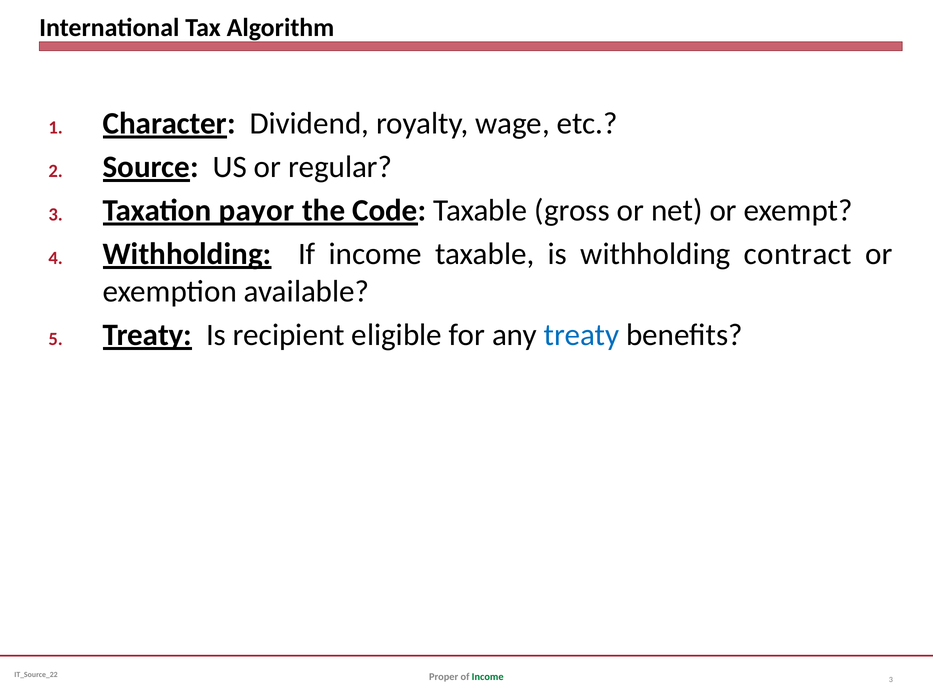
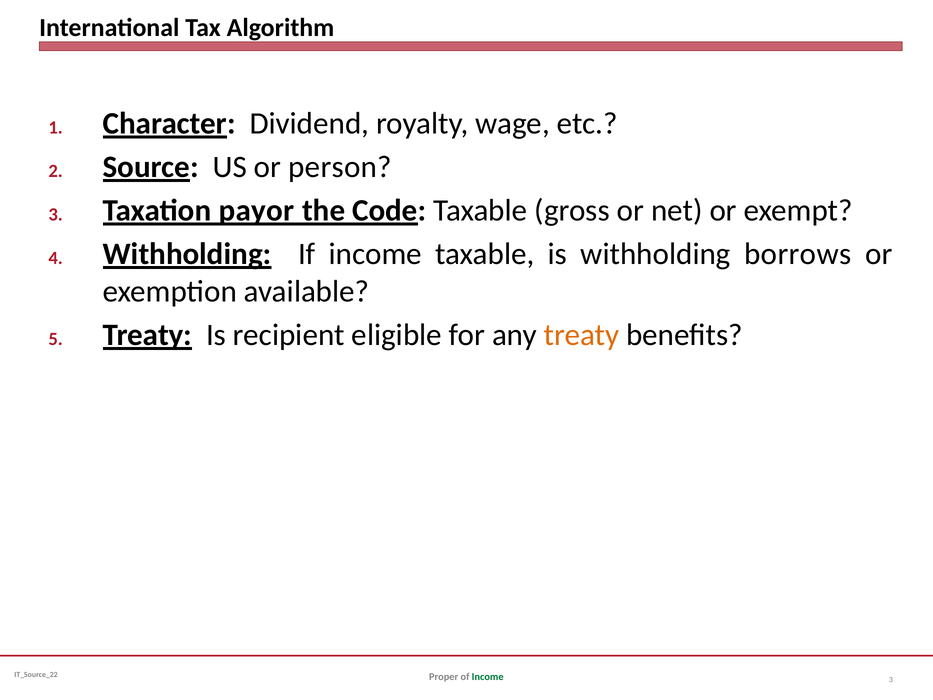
regular: regular -> person
contract: contract -> borrows
treaty at (581, 335) colour: blue -> orange
